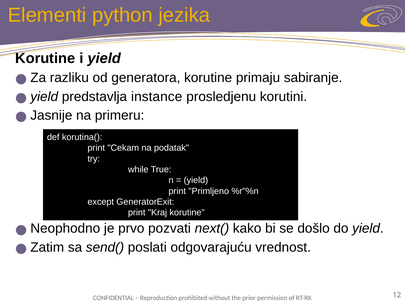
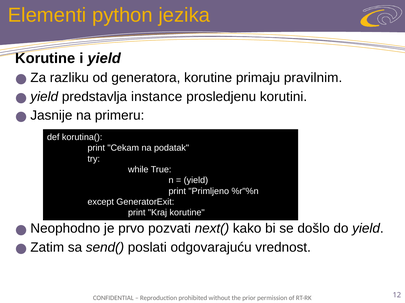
sabiranje: sabiranje -> pravilnim
